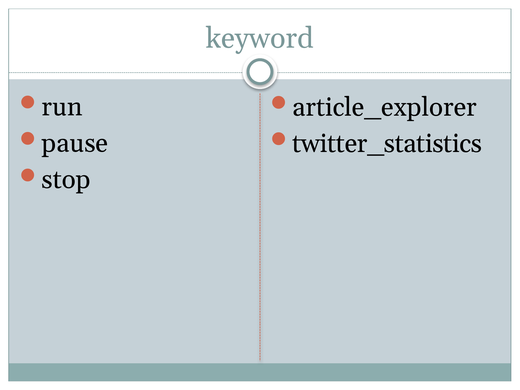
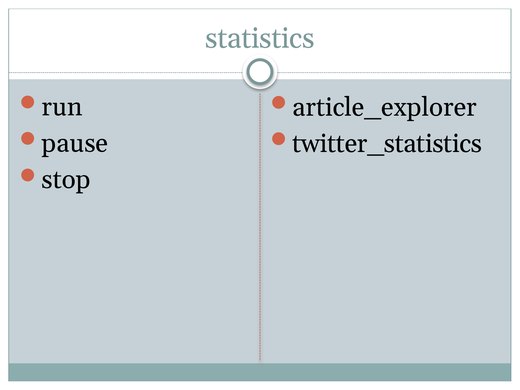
keyword: keyword -> statistics
